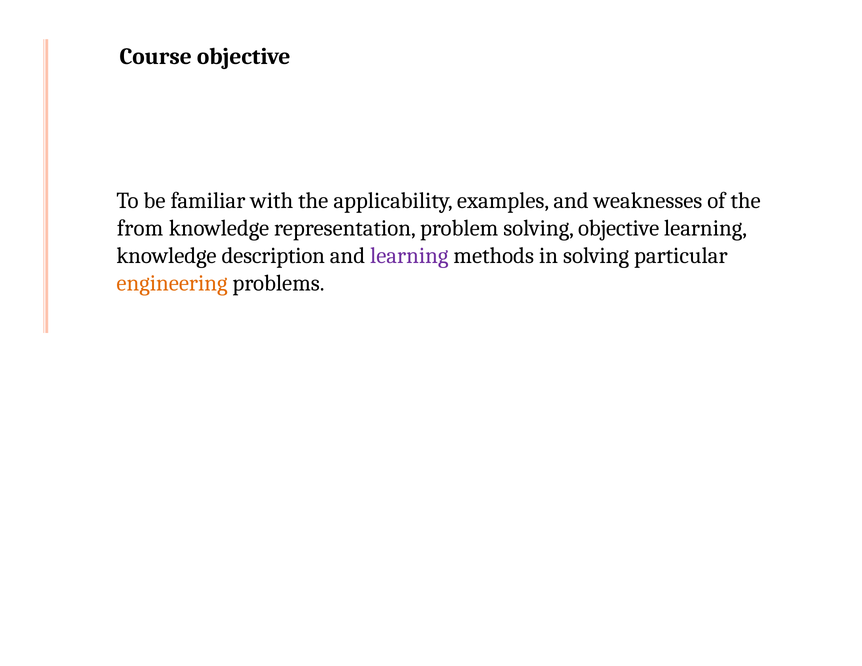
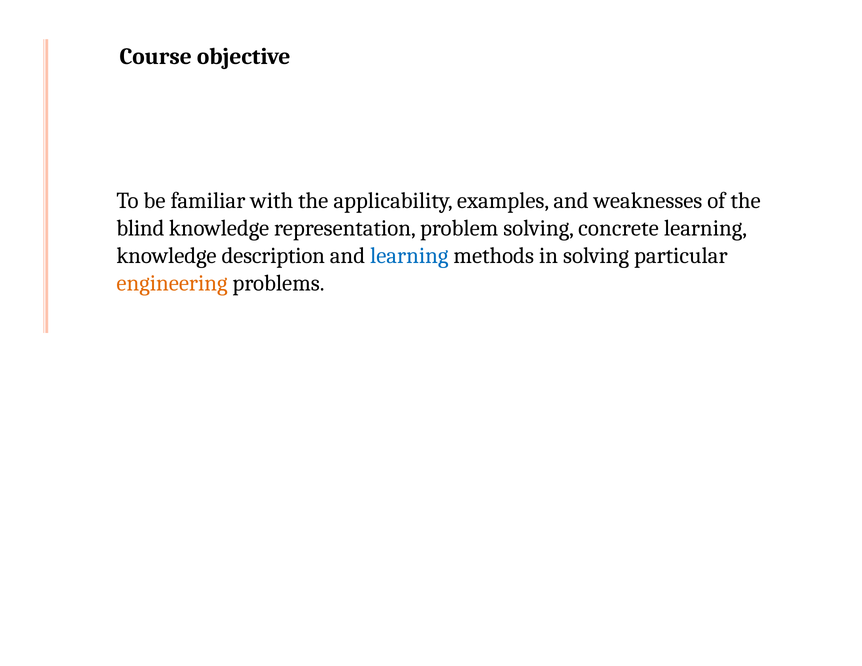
from: from -> blind
solving objective: objective -> concrete
learning at (409, 256) colour: purple -> blue
